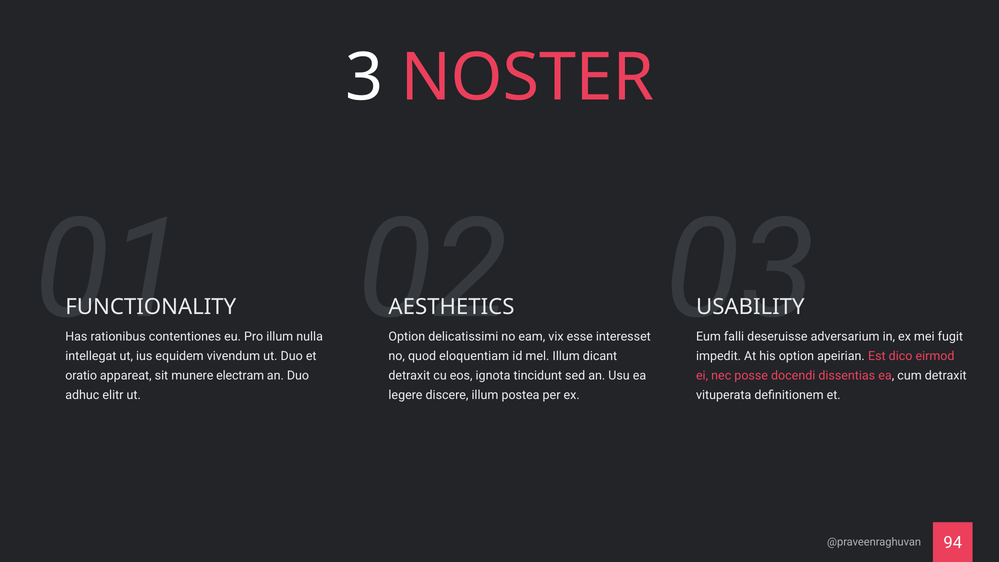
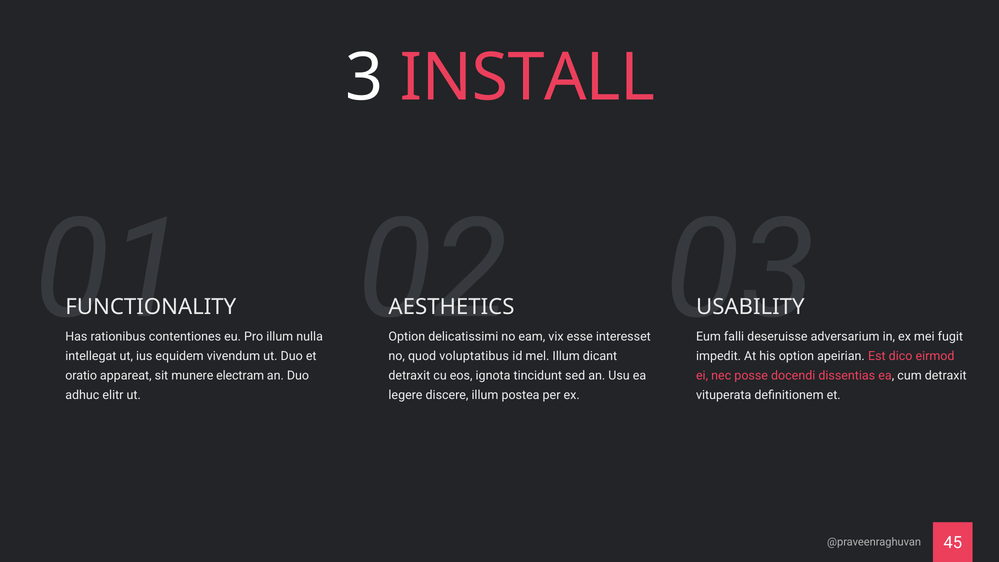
NOSTER: NOSTER -> INSTALL
eloquentiam: eloquentiam -> voluptatibus
94: 94 -> 45
